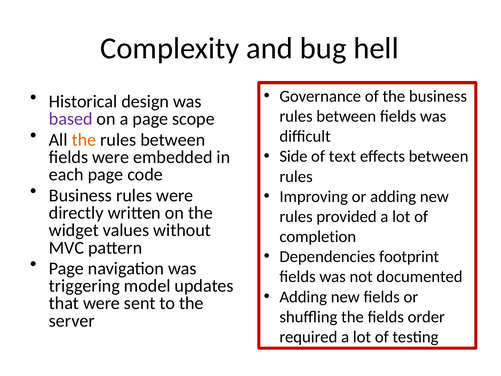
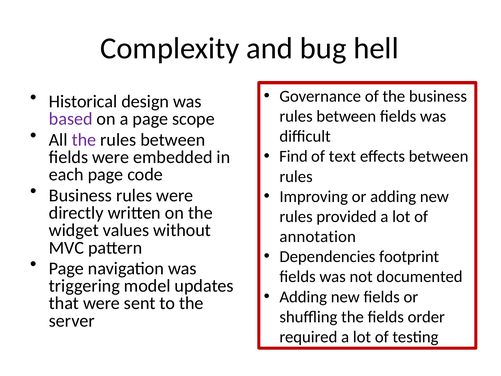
the at (84, 140) colour: orange -> purple
Side: Side -> Find
completion: completion -> annotation
